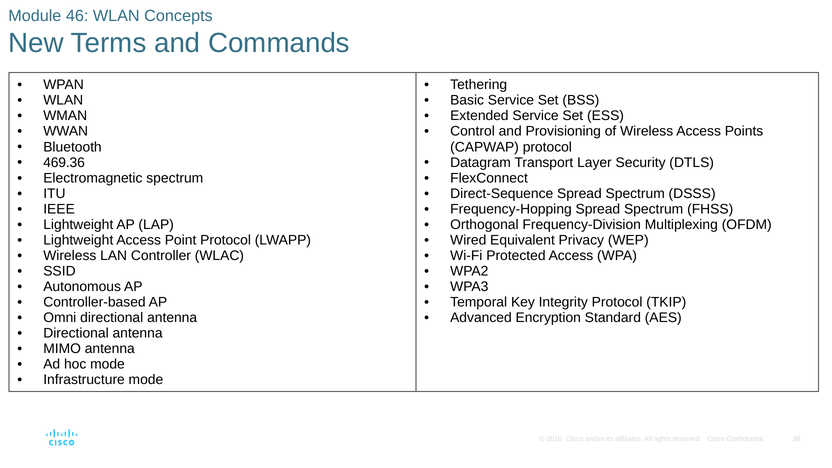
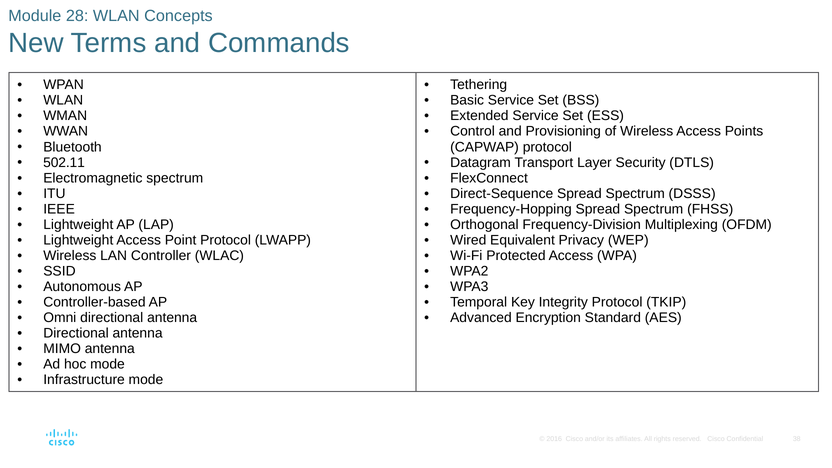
46: 46 -> 28
469.36: 469.36 -> 502.11
